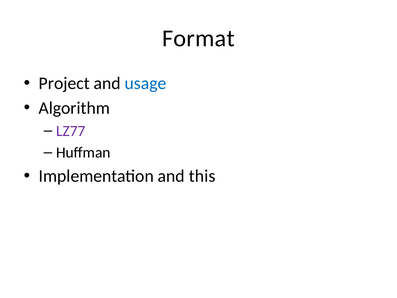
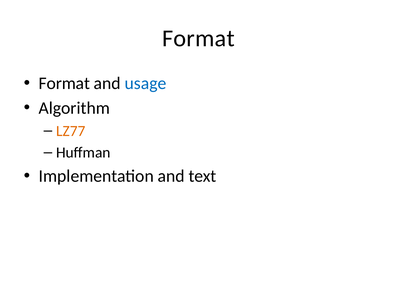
Project at (64, 83): Project -> Format
LZ77 colour: purple -> orange
this: this -> text
